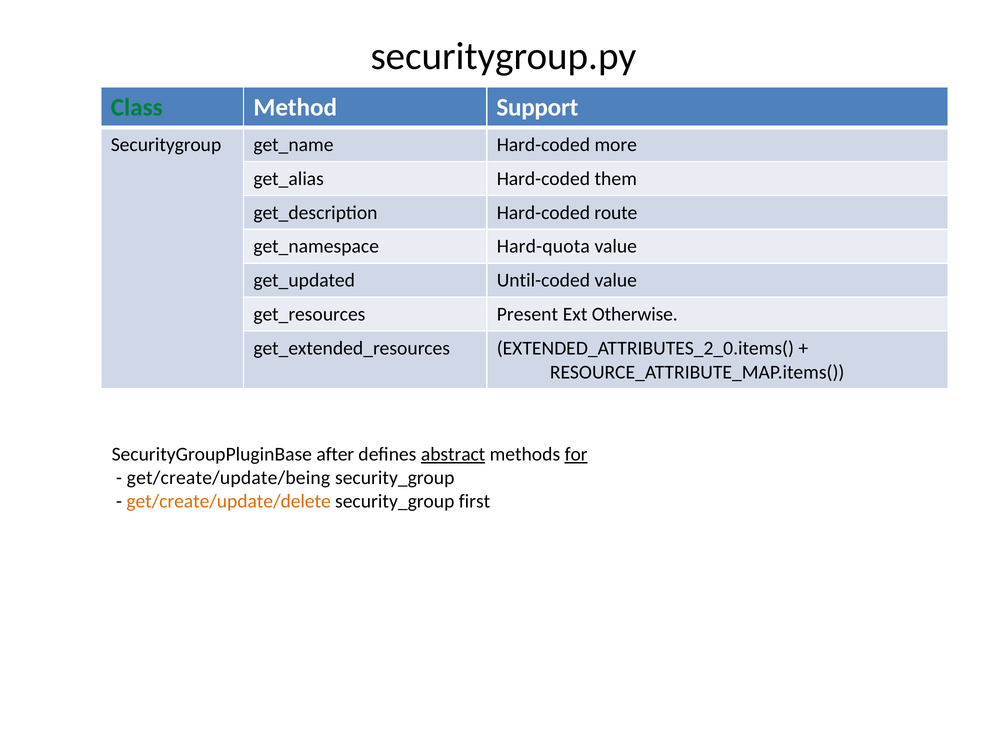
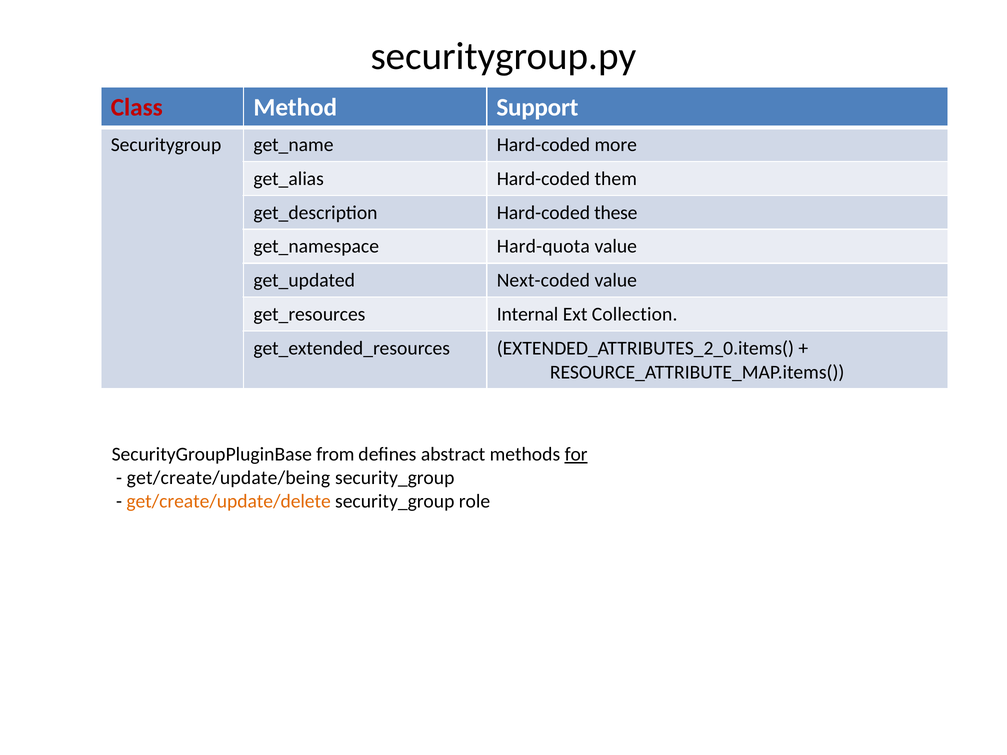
Class colour: green -> red
route: route -> these
Until-coded: Until-coded -> Next-coded
Present: Present -> Internal
Otherwise: Otherwise -> Collection
after: after -> from
abstract underline: present -> none
first: first -> role
